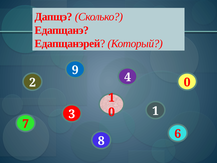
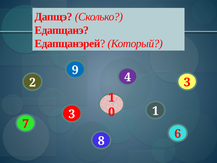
0 at (187, 82): 0 -> 3
